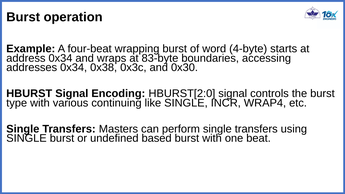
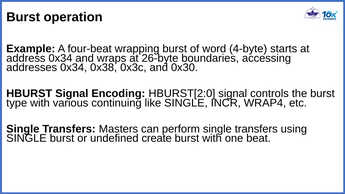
83-byte: 83-byte -> 26-byte
based: based -> create
